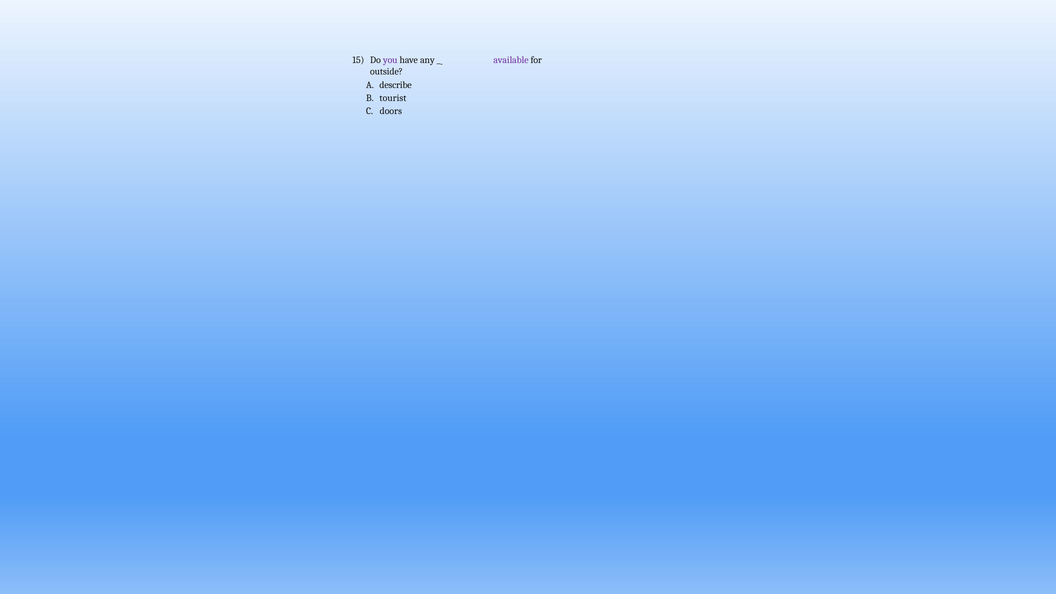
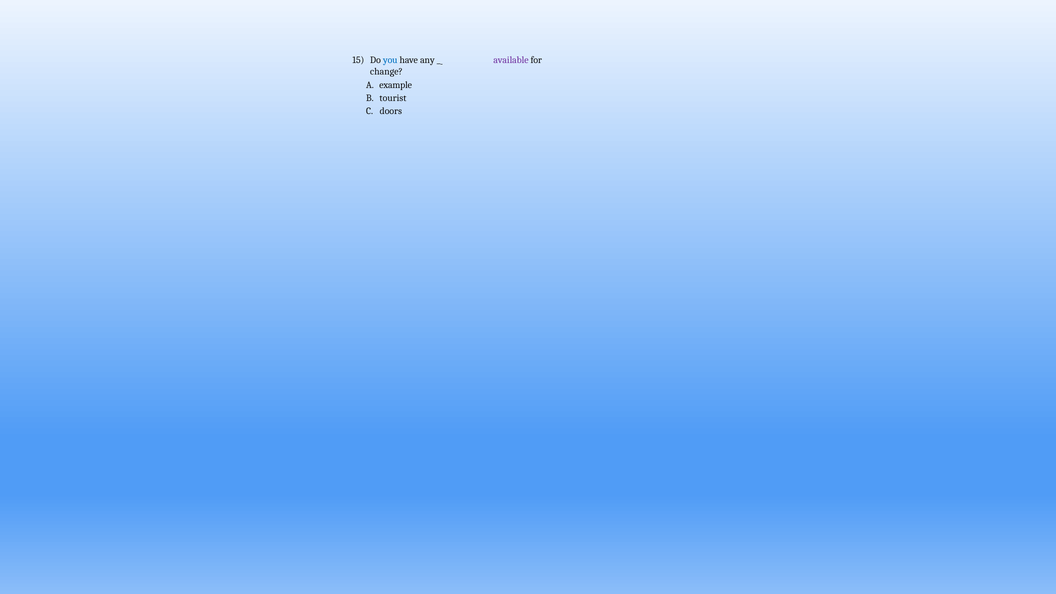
you colour: purple -> blue
outside: outside -> change
describe: describe -> example
